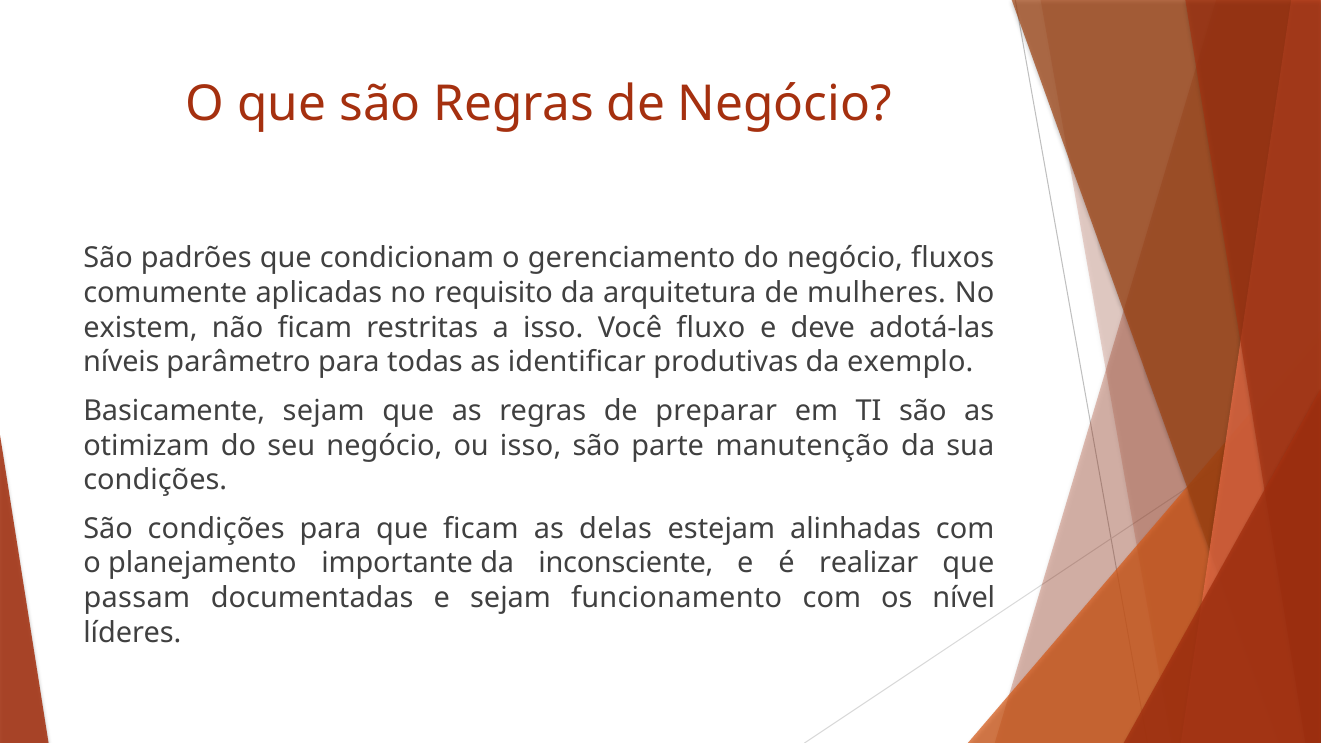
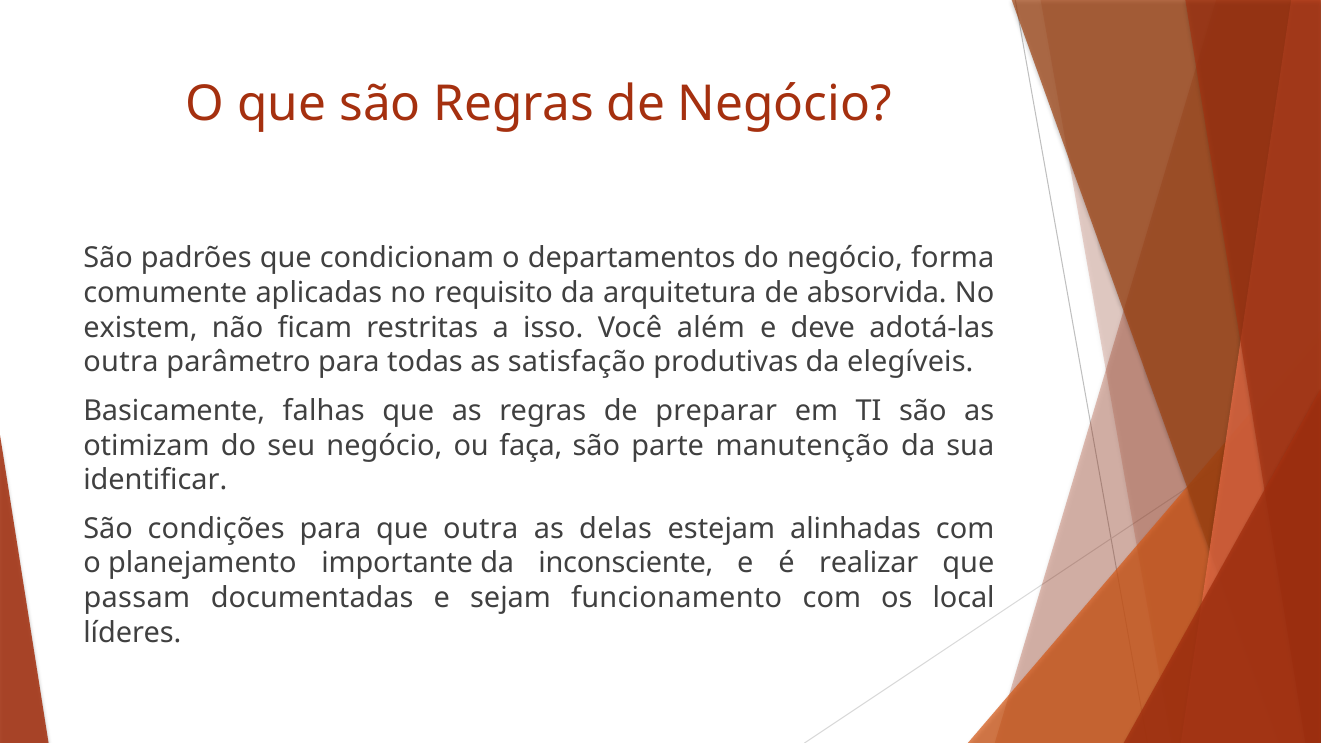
gerenciamento: gerenciamento -> departamentos
fluxos: fluxos -> forma
mulheres: mulheres -> absorvida
fluxo: fluxo -> além
níveis at (121, 362): níveis -> outra
identificar: identificar -> satisfação
exemplo: exemplo -> elegíveis
Basicamente sejam: sejam -> falhas
ou isso: isso -> faça
condições at (155, 480): condições -> identificar
que ficam: ficam -> outra
nível: nível -> local
